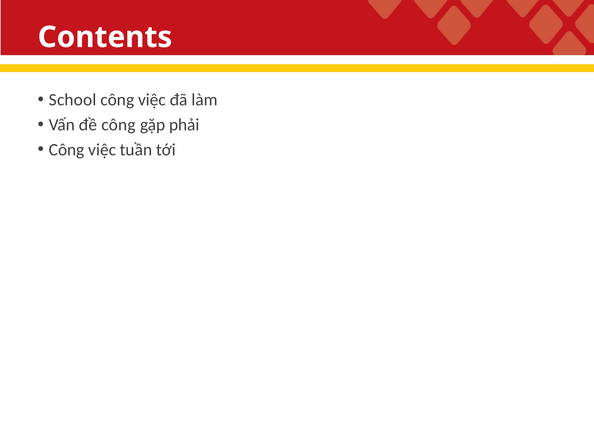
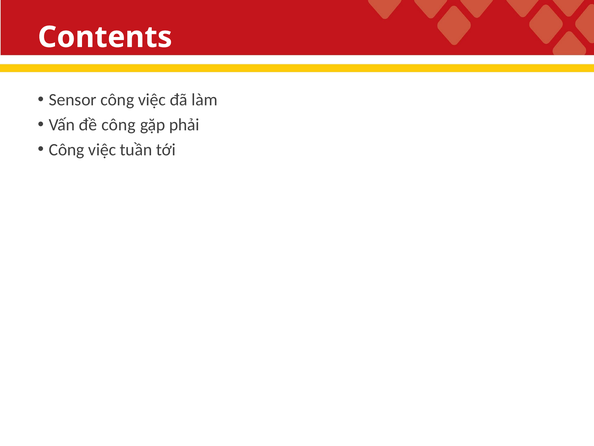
School: School -> Sensor
